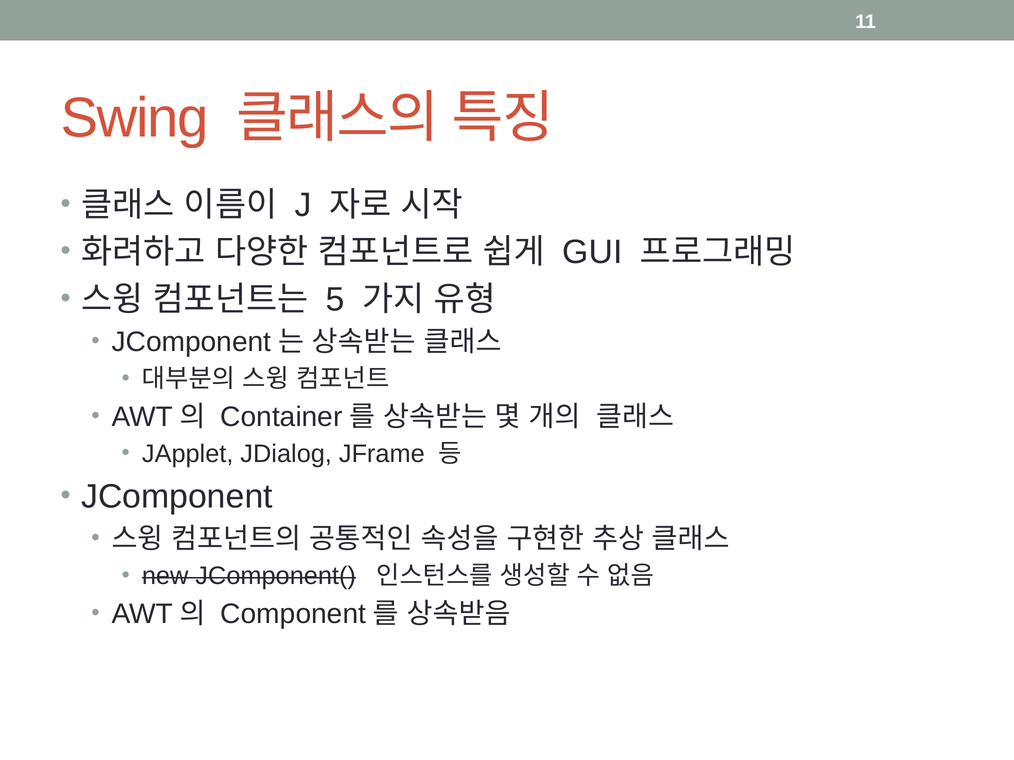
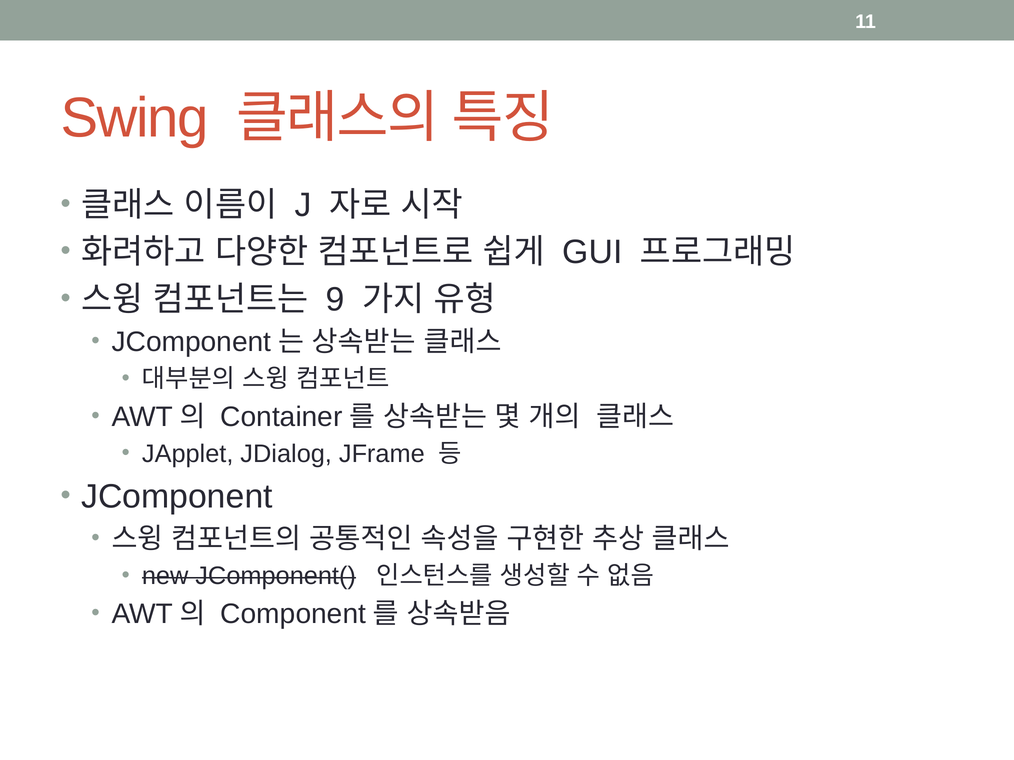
5: 5 -> 9
